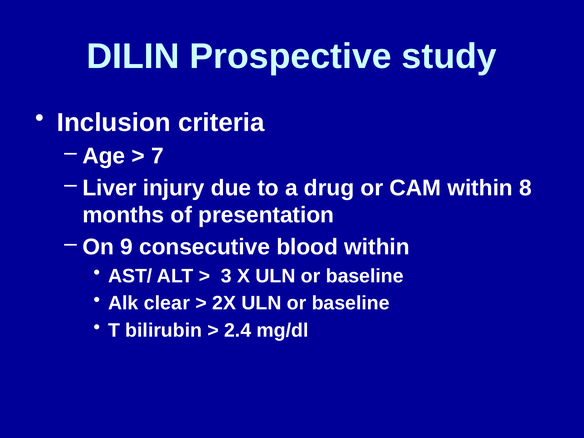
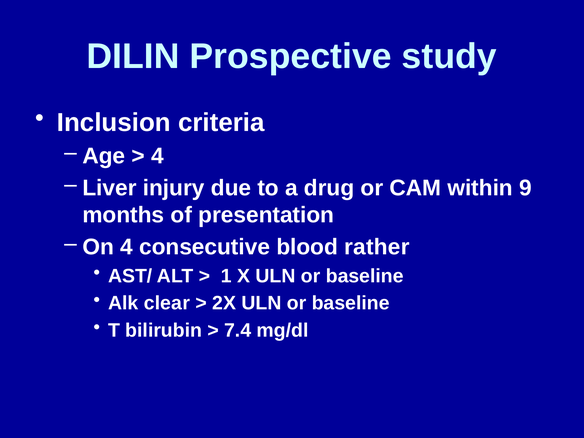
7 at (157, 156): 7 -> 4
8: 8 -> 9
On 9: 9 -> 4
blood within: within -> rather
3: 3 -> 1
2.4: 2.4 -> 7.4
